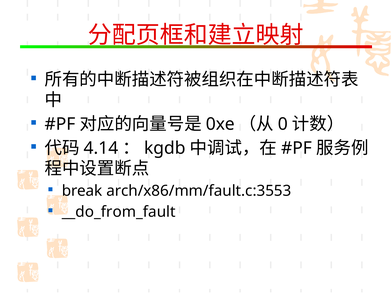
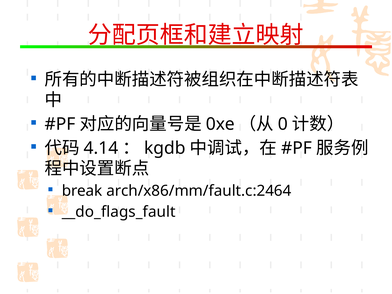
arch/x86/mm/fault.c:3553: arch/x86/mm/fault.c:3553 -> arch/x86/mm/fault.c:2464
__do_from_fault: __do_from_fault -> __do_flags_fault
